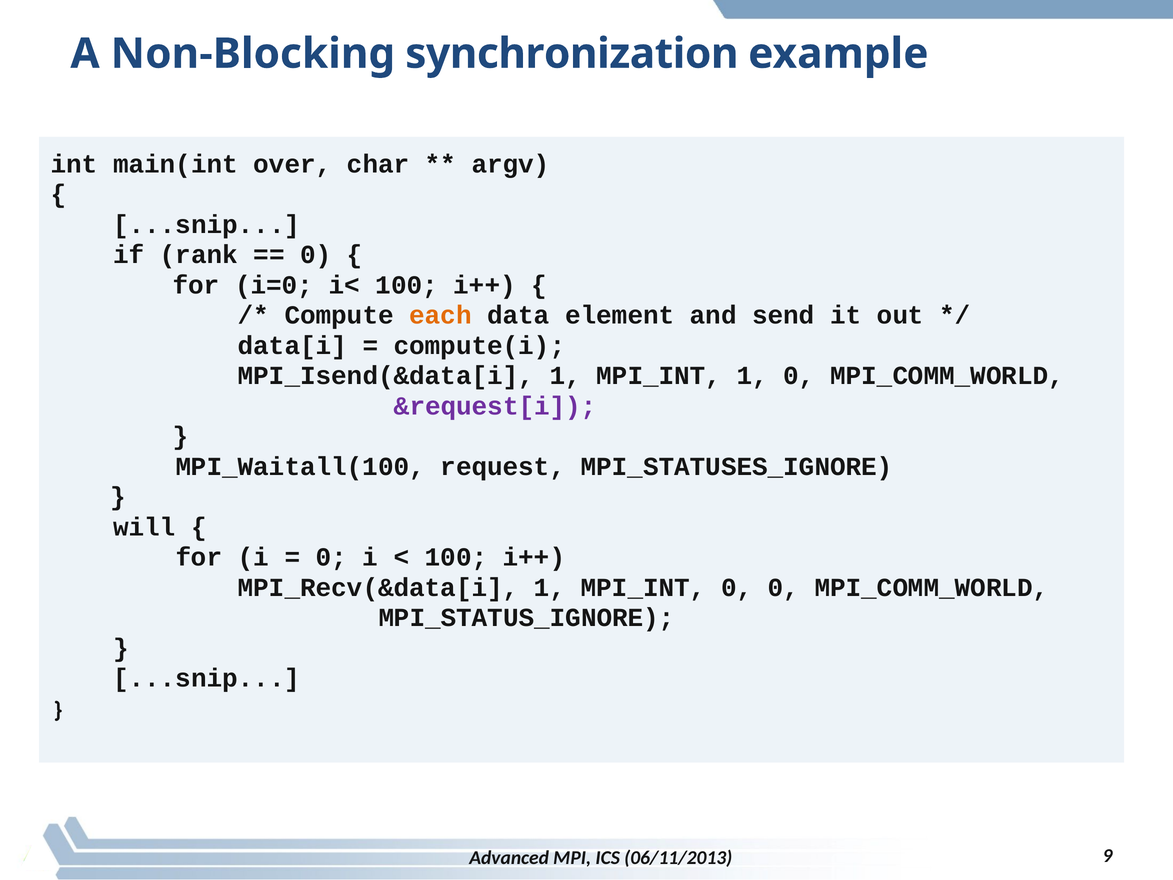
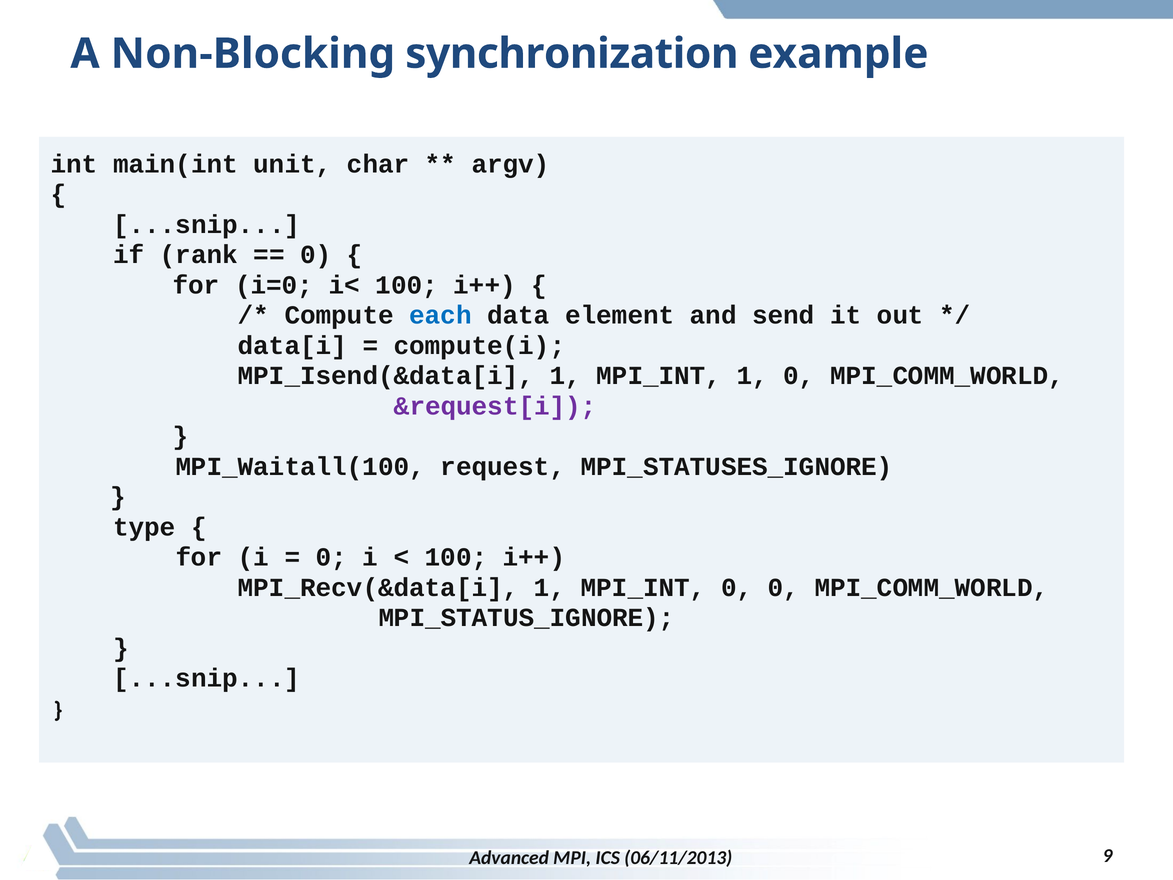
over: over -> unit
each colour: orange -> blue
will: will -> type
